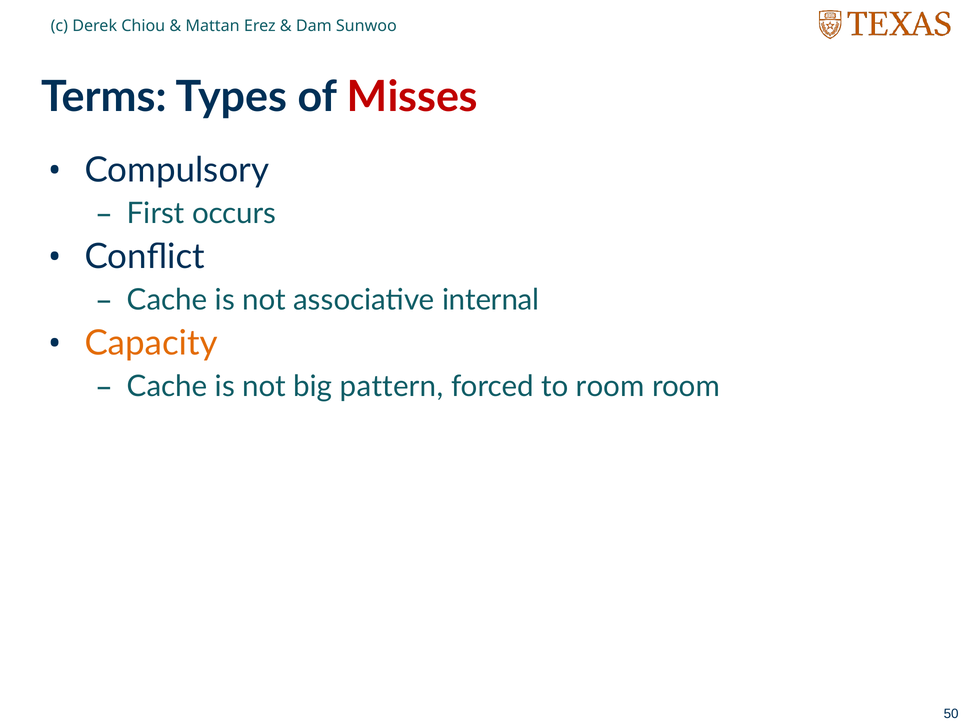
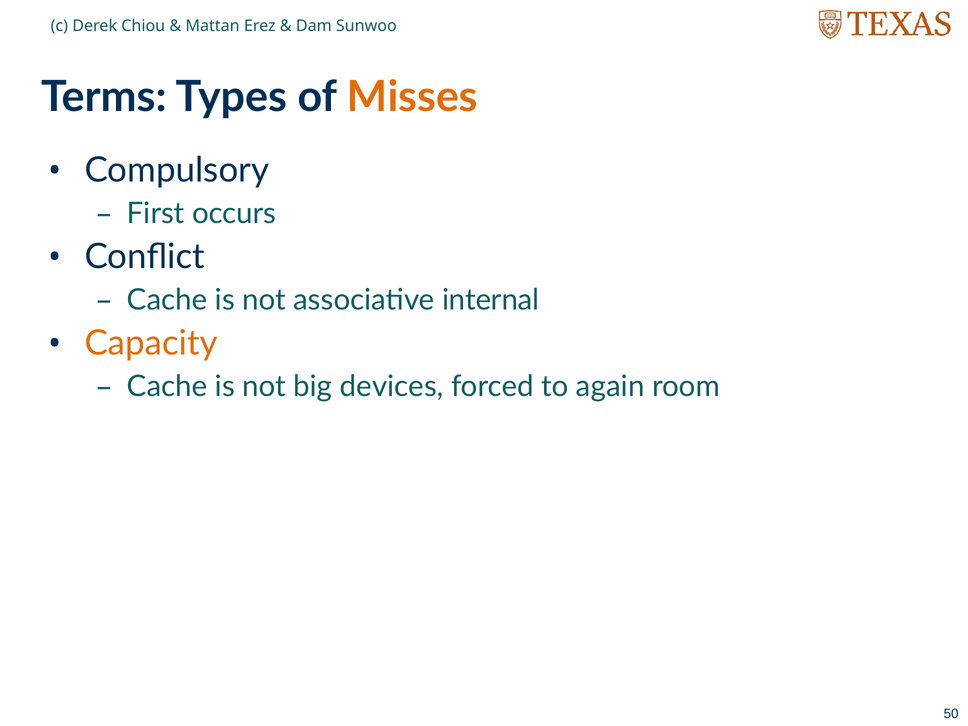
Misses colour: red -> orange
pattern: pattern -> devices
to room: room -> again
